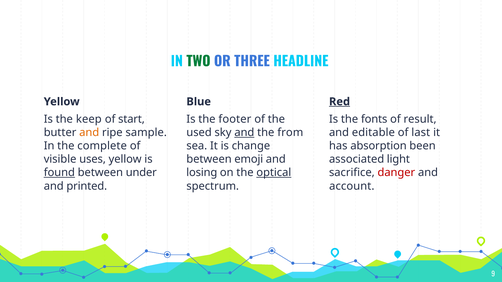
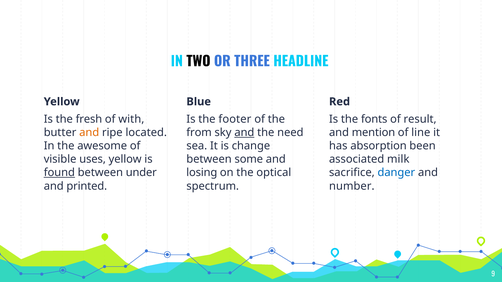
TWO colour: green -> black
Red underline: present -> none
keep: keep -> fresh
start: start -> with
sample: sample -> located
used: used -> from
from: from -> need
editable: editable -> mention
last: last -> line
complete: complete -> awesome
emoji: emoji -> some
light: light -> milk
optical underline: present -> none
danger colour: red -> blue
account: account -> number
